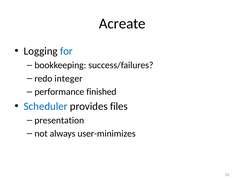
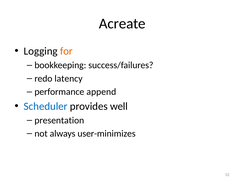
for colour: blue -> orange
integer: integer -> latency
finished: finished -> append
files: files -> well
